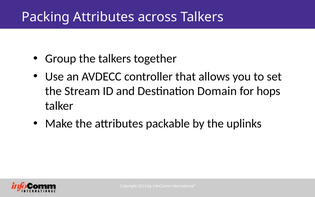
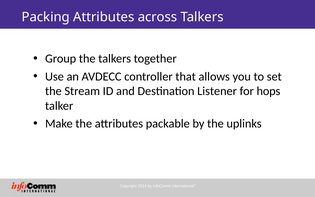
Domain: Domain -> Listener
